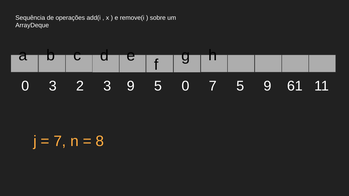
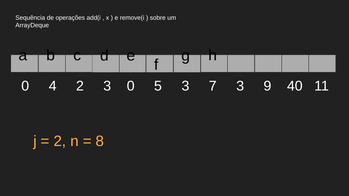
0 3: 3 -> 4
3 9: 9 -> 0
5 0: 0 -> 3
7 5: 5 -> 3
61: 61 -> 40
7 at (60, 141): 7 -> 2
